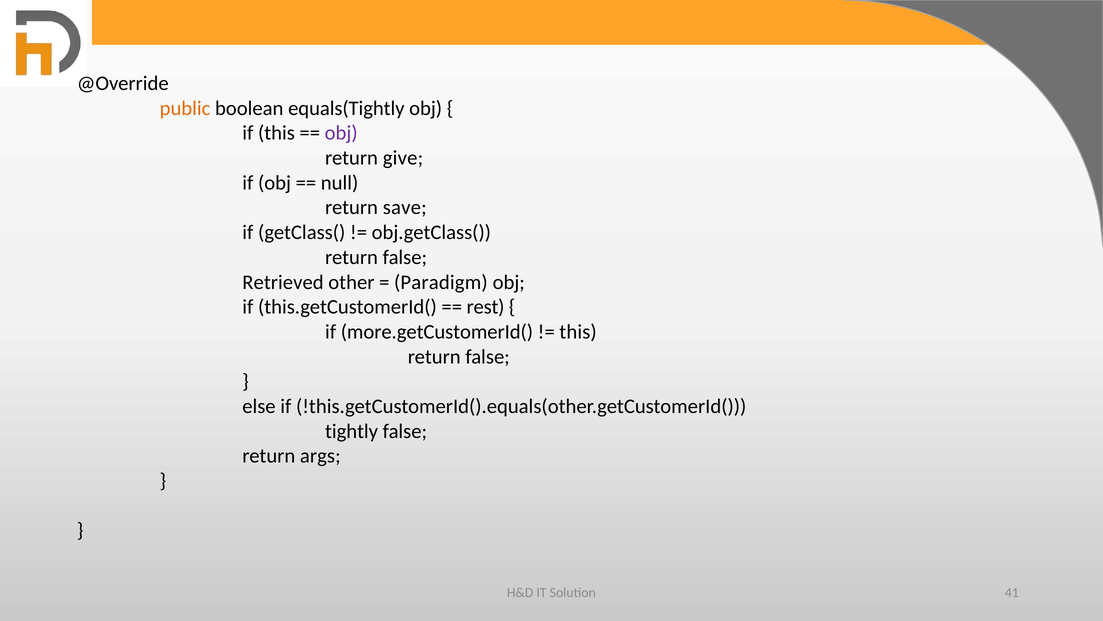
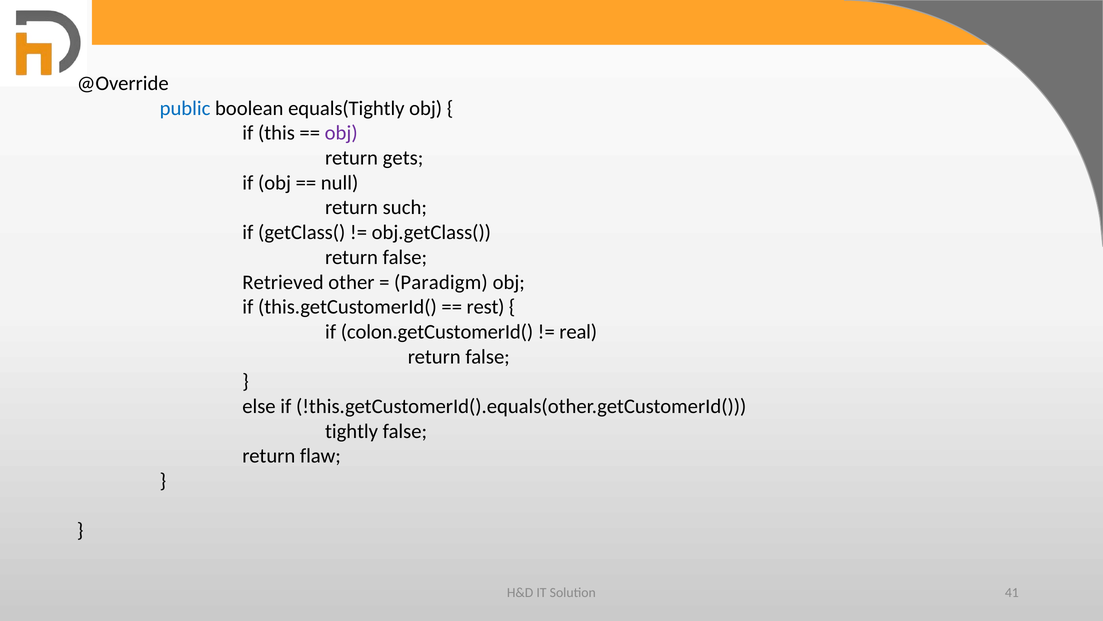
public colour: orange -> blue
give: give -> gets
save: save -> such
more.getCustomerId(: more.getCustomerId( -> colon.getCustomerId(
this at (578, 332): this -> real
args: args -> flaw
